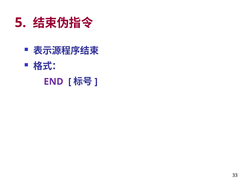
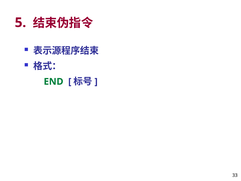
END colour: purple -> green
